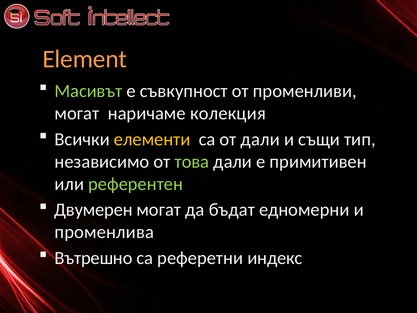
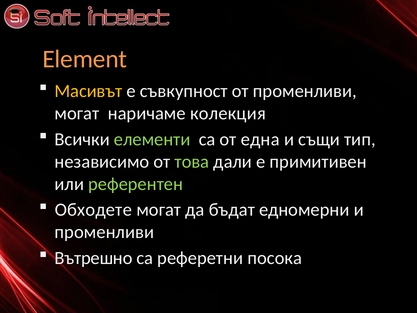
Масивът colour: light green -> yellow
елементи colour: yellow -> light green
от дали: дали -> една
Двумерен: Двумерен -> Обходете
променлива at (104, 232): променлива -> променливи
индекс: индекс -> посока
